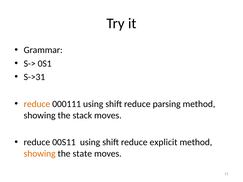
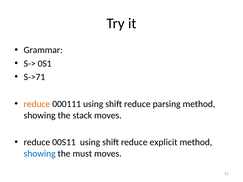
S->31: S->31 -> S->71
showing at (40, 154) colour: orange -> blue
state: state -> must
